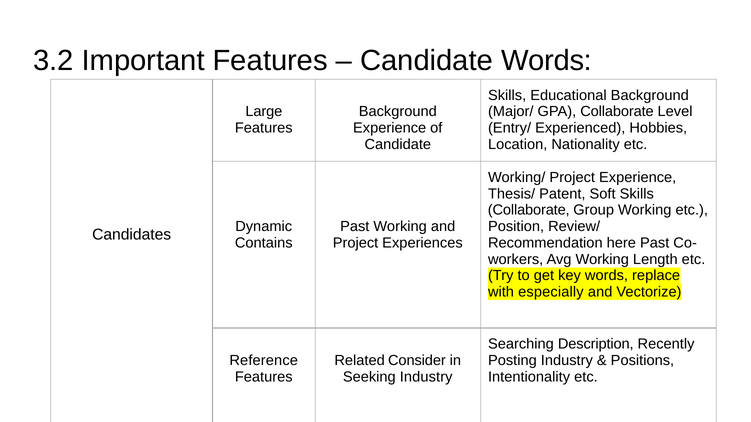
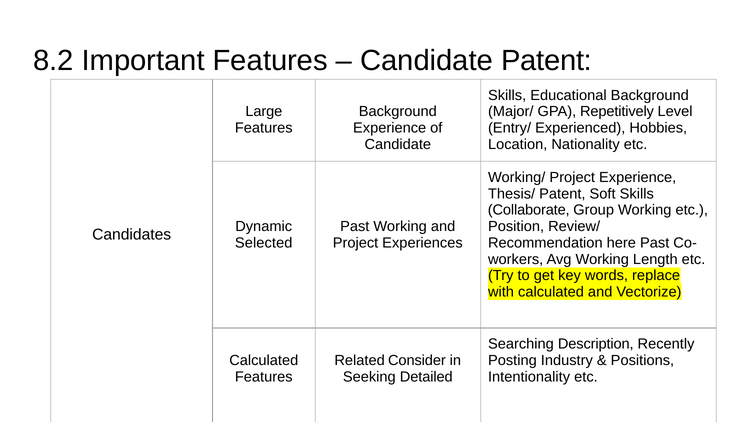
3.2: 3.2 -> 8.2
Candidate Words: Words -> Patent
GPA Collaborate: Collaborate -> Repetitively
Contains: Contains -> Selected
with especially: especially -> calculated
Reference at (264, 361): Reference -> Calculated
Seeking Industry: Industry -> Detailed
